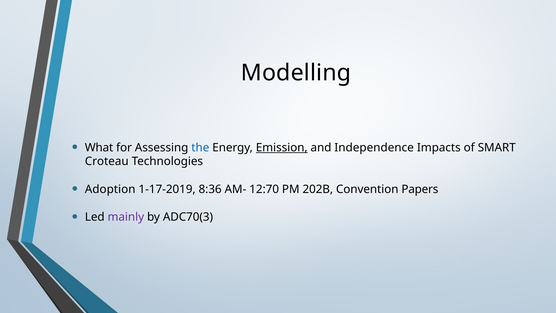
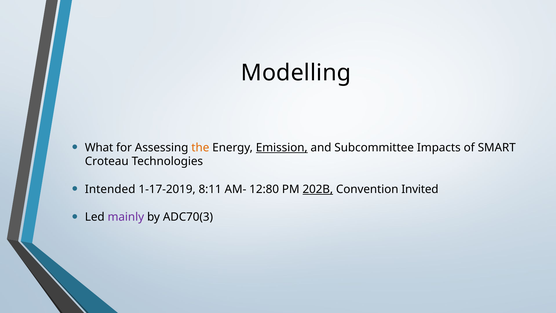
the colour: blue -> orange
Independence: Independence -> Subcommittee
Adoption: Adoption -> Intended
8:36: 8:36 -> 8:11
12:70: 12:70 -> 12:80
202B underline: none -> present
Papers: Papers -> Invited
